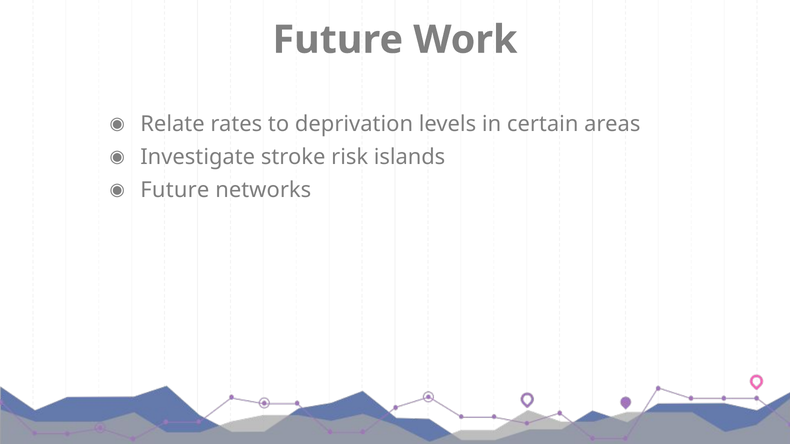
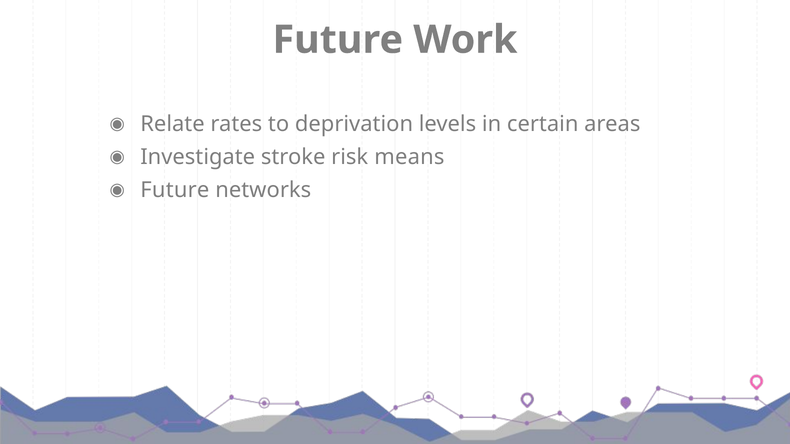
islands: islands -> means
